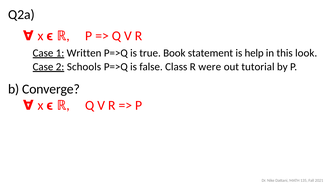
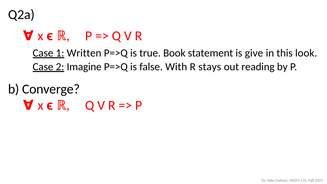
help: help -> give
Schools: Schools -> Imagine
Class: Class -> With
were: were -> stays
tutorial: tutorial -> reading
